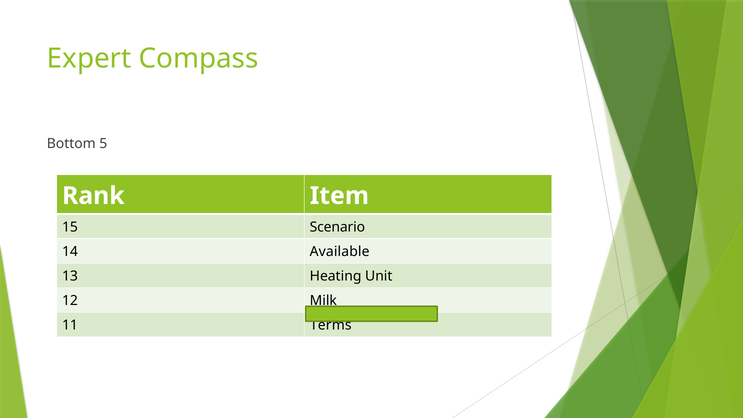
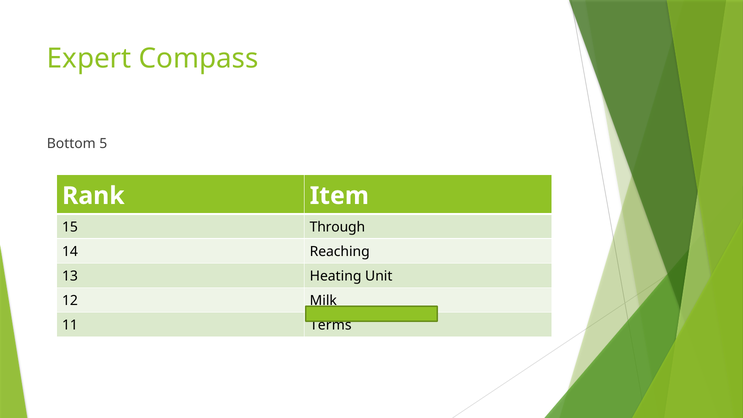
Scenario: Scenario -> Through
Available: Available -> Reaching
